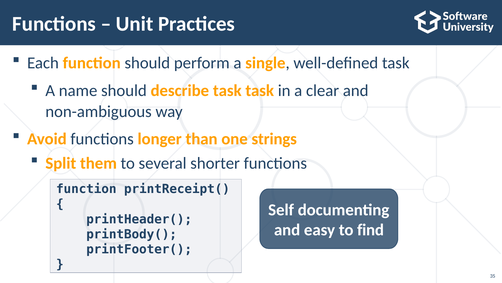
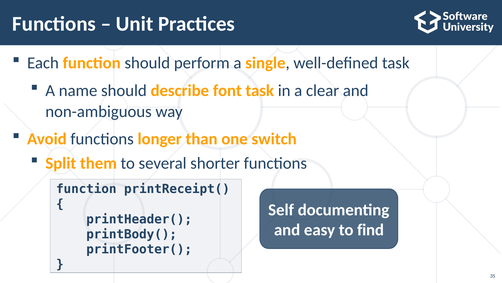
describe task: task -> font
strings: strings -> switch
